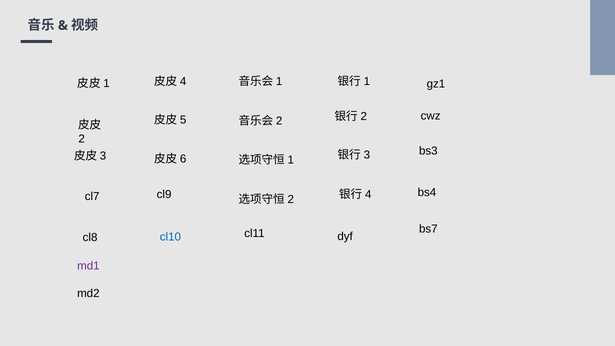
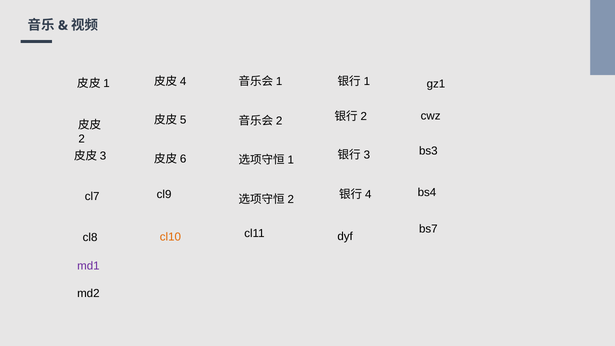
cl10 colour: blue -> orange
